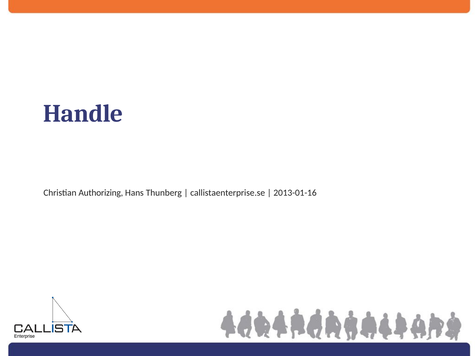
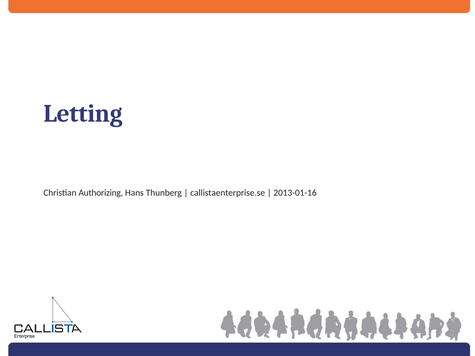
Handle: Handle -> Letting
